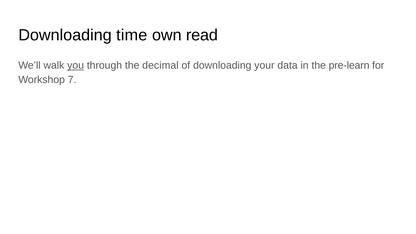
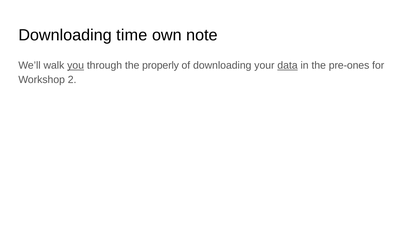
read: read -> note
decimal: decimal -> properly
data underline: none -> present
pre-learn: pre-learn -> pre-ones
7: 7 -> 2
